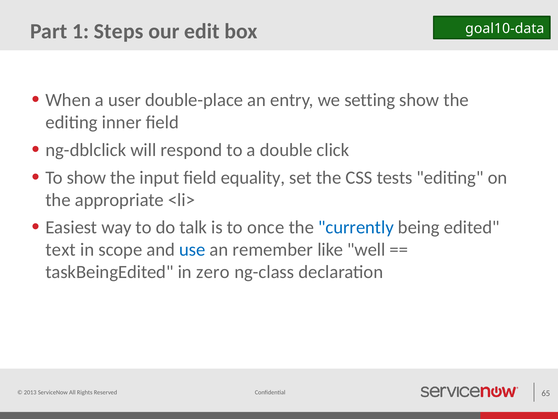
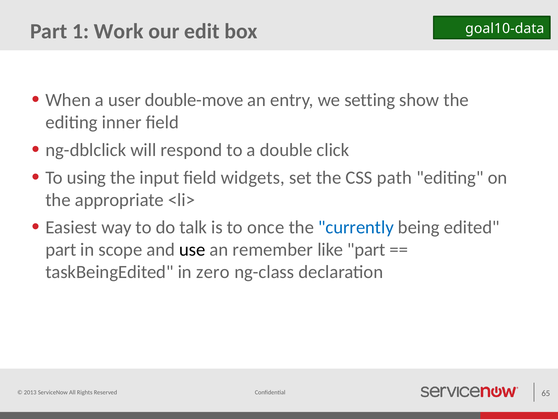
Steps: Steps -> Work
double-place: double-place -> double-move
To show: show -> using
equality: equality -> widgets
tests: tests -> path
text at (61, 250): text -> part
use colour: blue -> black
like well: well -> part
